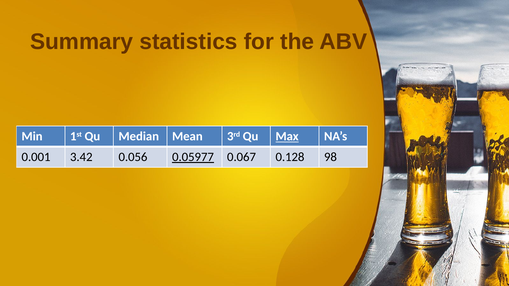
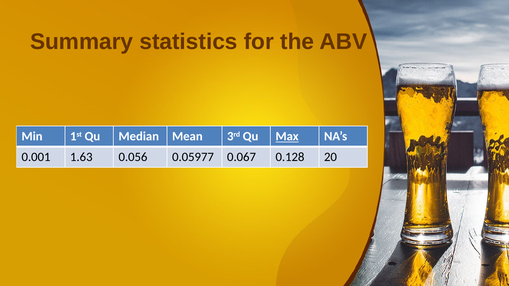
3.42: 3.42 -> 1.63
0.05977 underline: present -> none
98: 98 -> 20
